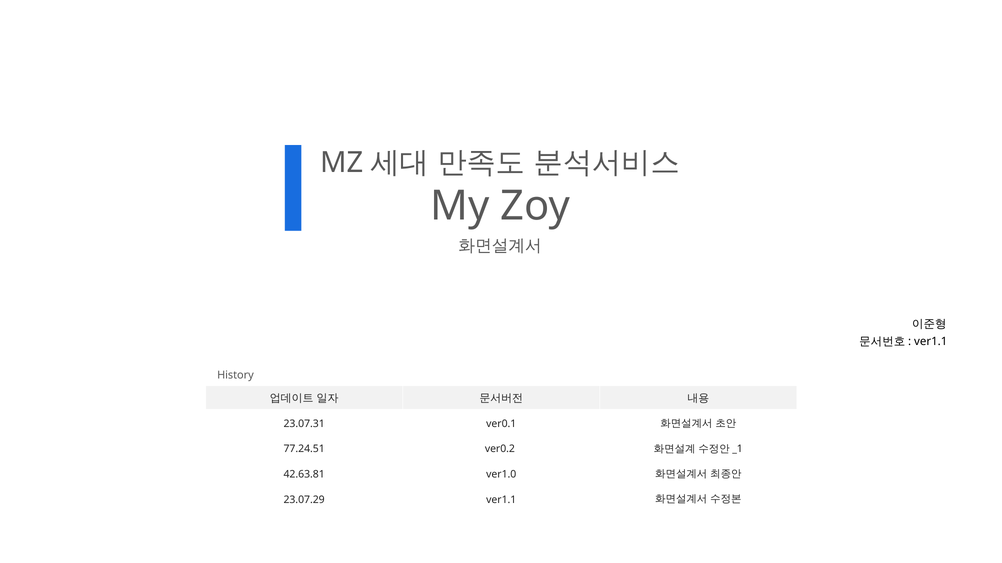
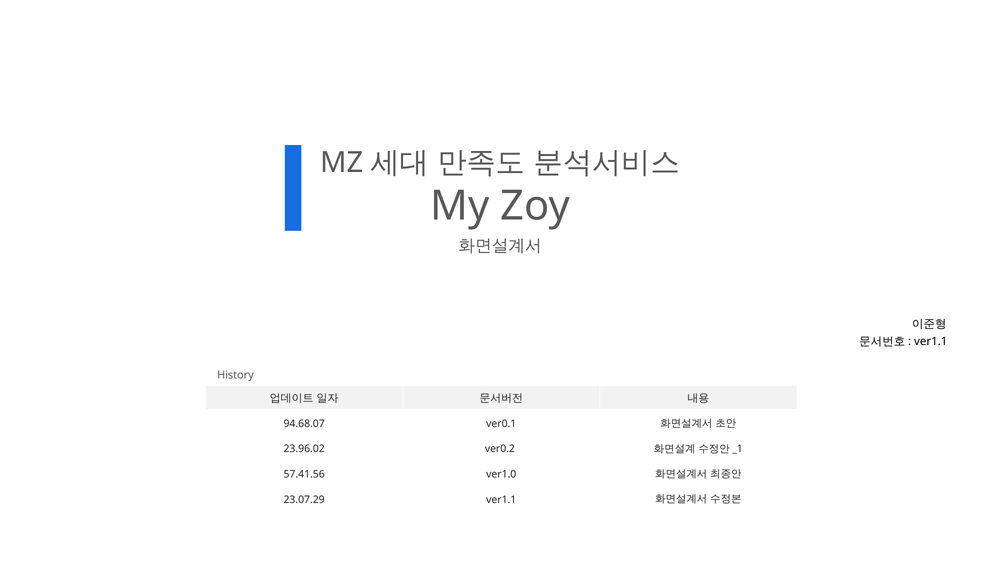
23.07.31: 23.07.31 -> 94.68.07
77.24.51: 77.24.51 -> 23.96.02
42.63.81: 42.63.81 -> 57.41.56
